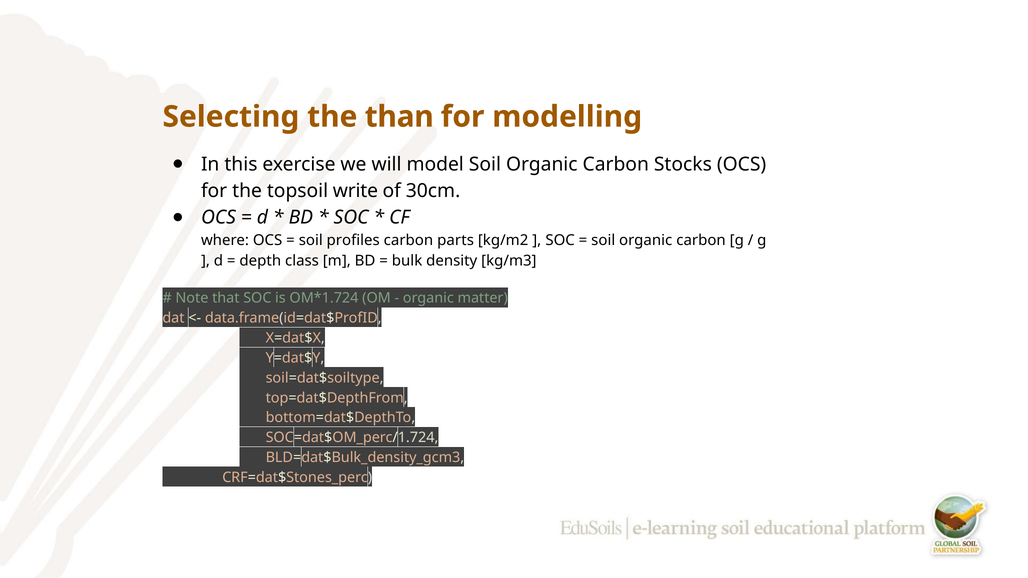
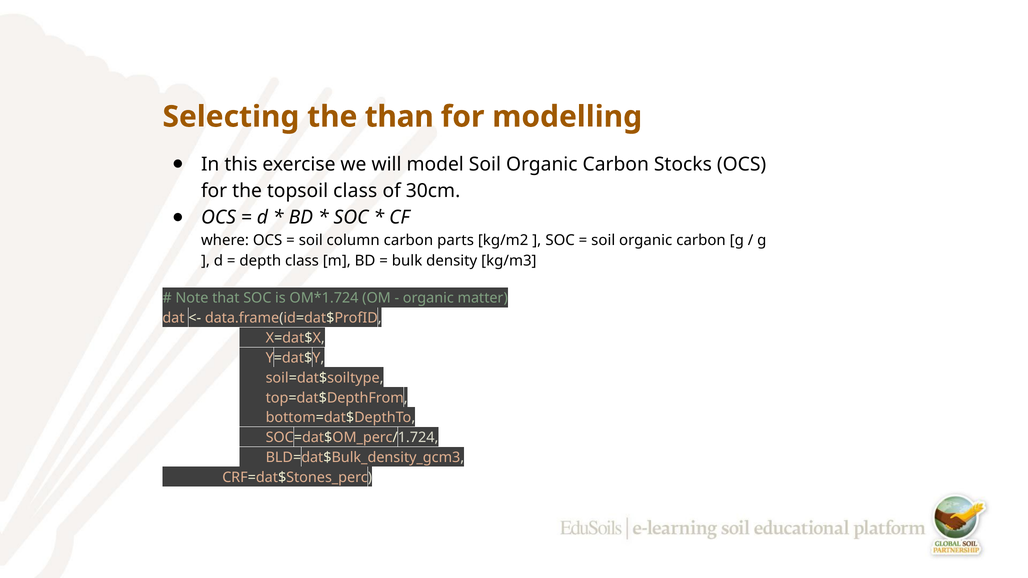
topsoil write: write -> class
profiles: profiles -> column
